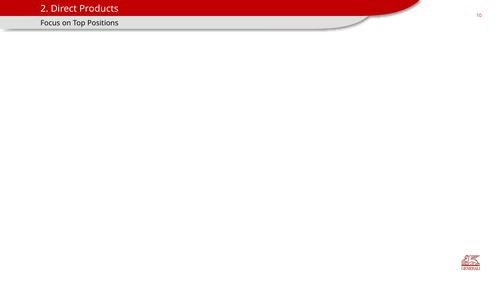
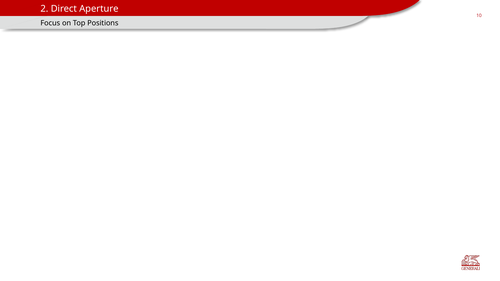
Products: Products -> Aperture
